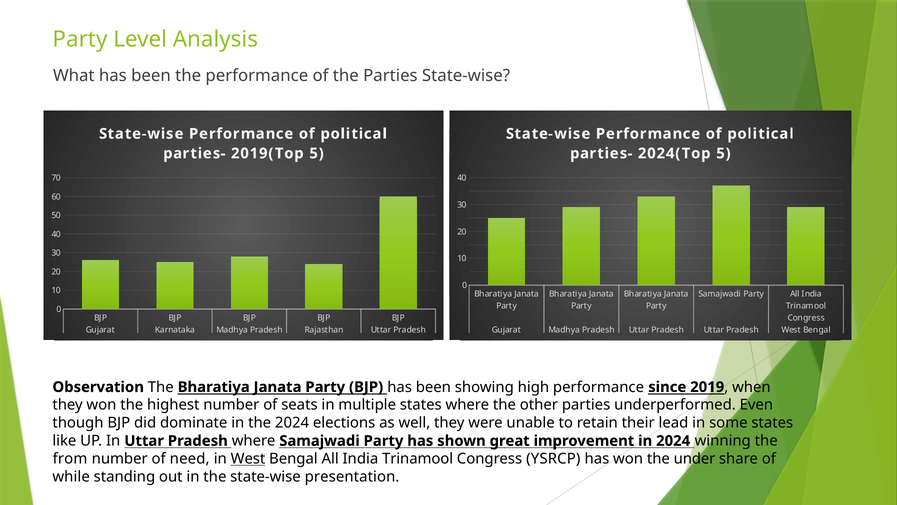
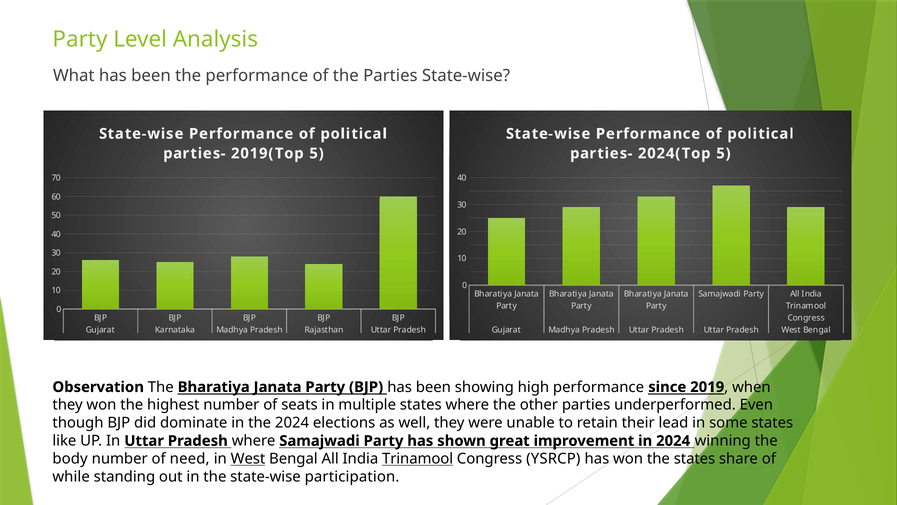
from: from -> body
Trinamool at (418, 458) underline: none -> present
the under: under -> states
presentation: presentation -> participation
